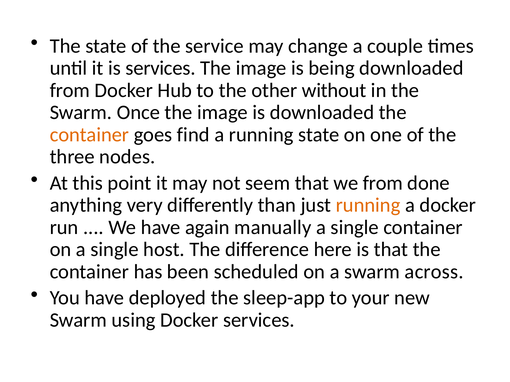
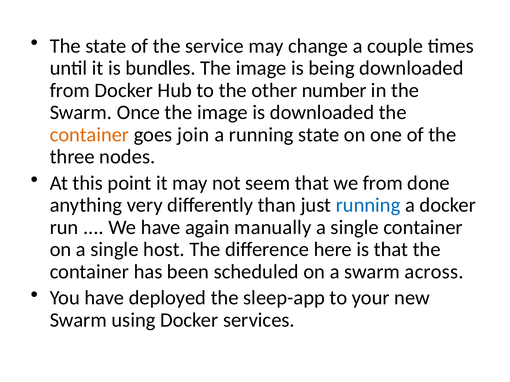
is services: services -> bundles
without: without -> number
find: find -> join
running at (368, 205) colour: orange -> blue
